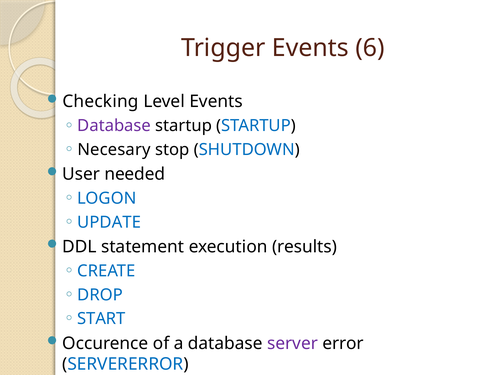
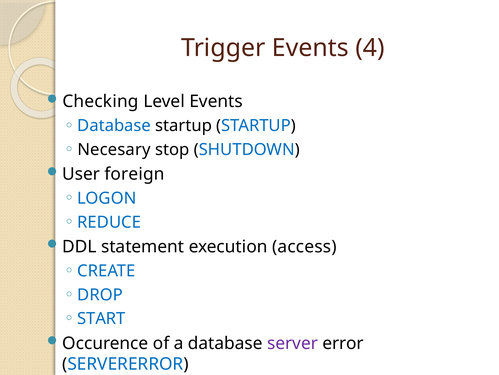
6: 6 -> 4
Database at (114, 126) colour: purple -> blue
needed: needed -> foreign
UPDATE: UPDATE -> REDUCE
results: results -> access
